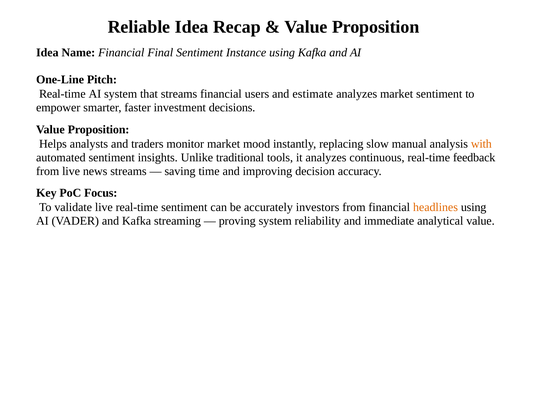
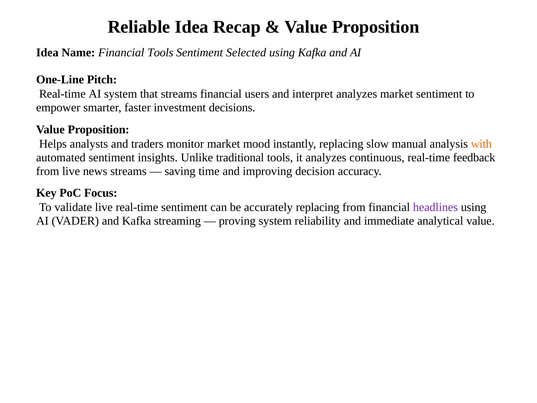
Financial Final: Final -> Tools
Instance: Instance -> Selected
estimate: estimate -> interpret
accurately investors: investors -> replacing
headlines colour: orange -> purple
